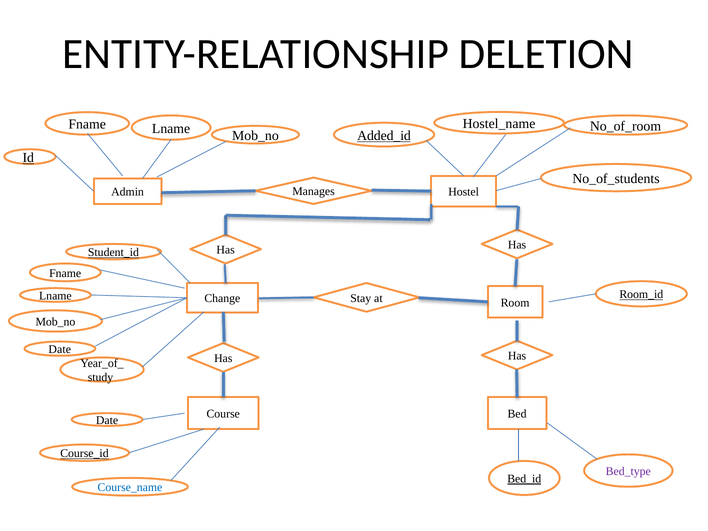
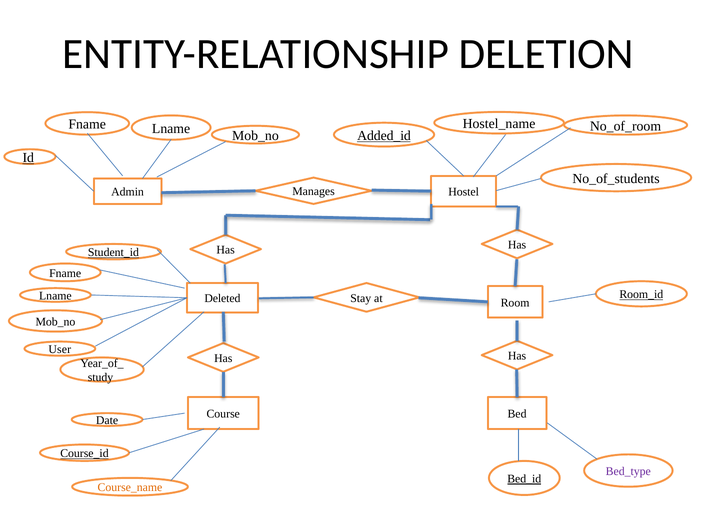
Change: Change -> Deleted
Date at (60, 349): Date -> User
Course_name colour: blue -> orange
